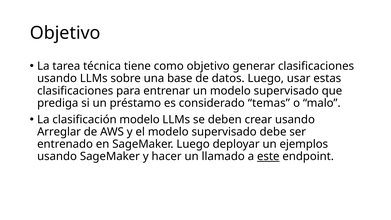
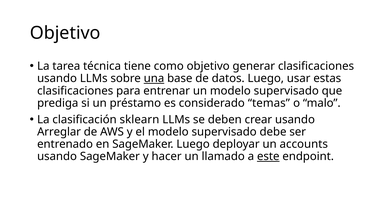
una underline: none -> present
clasificación modelo: modelo -> sklearn
ejemplos: ejemplos -> accounts
